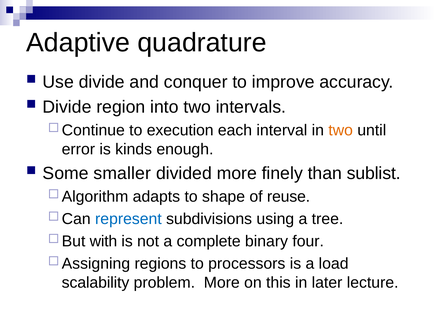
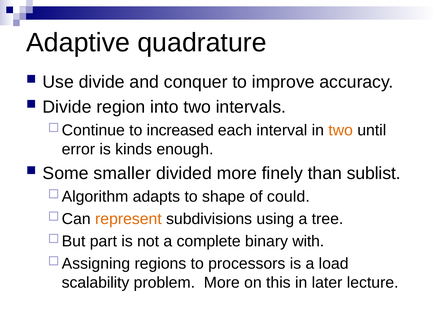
execution: execution -> increased
reuse: reuse -> could
represent colour: blue -> orange
with: with -> part
four: four -> with
